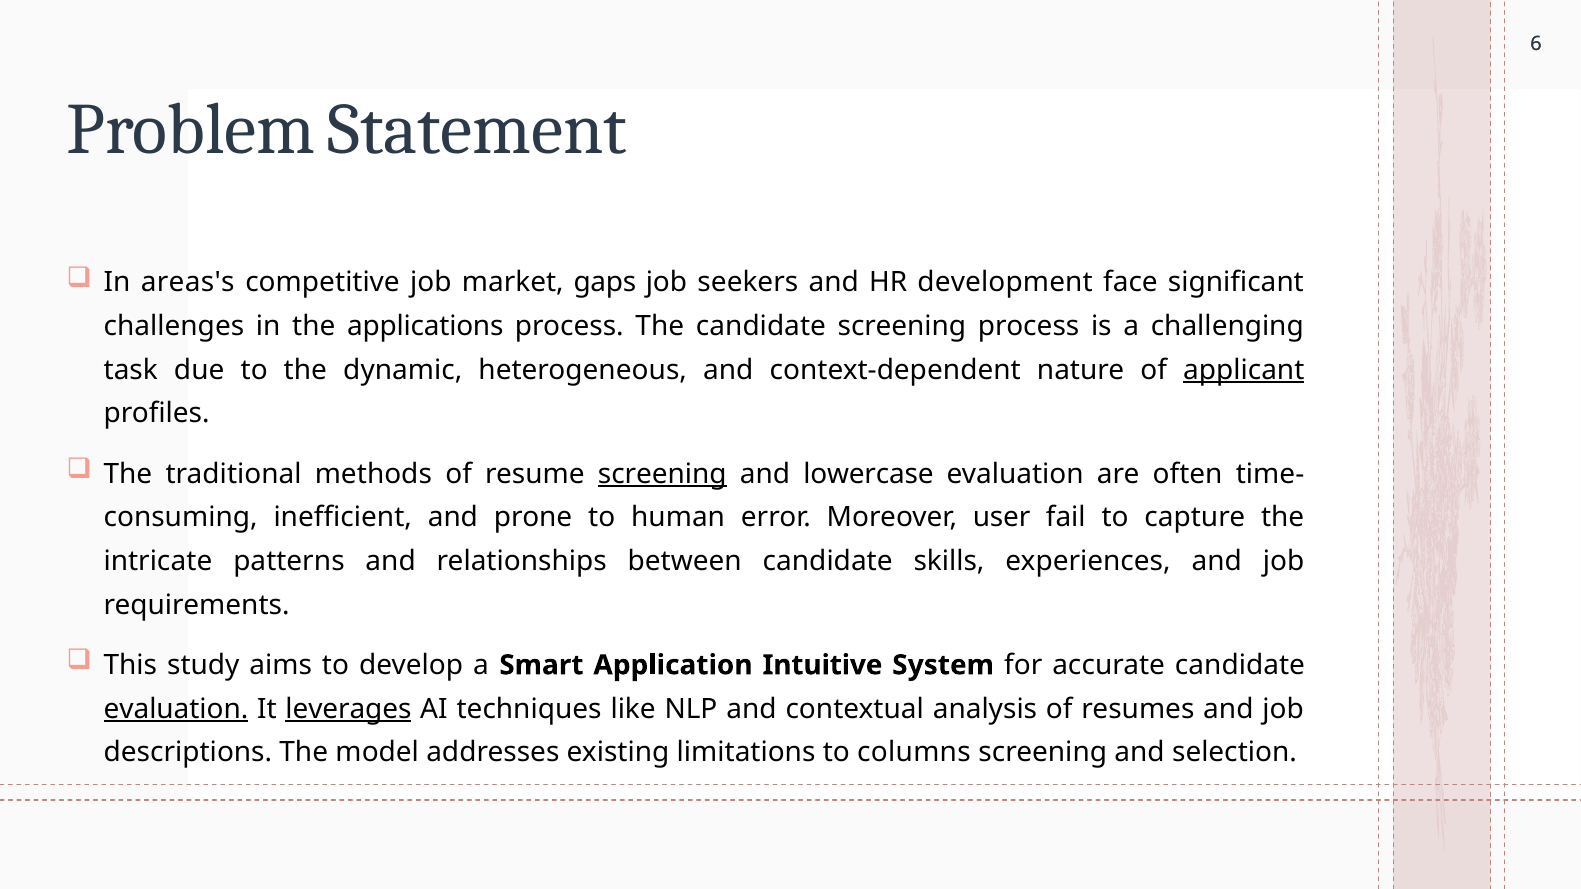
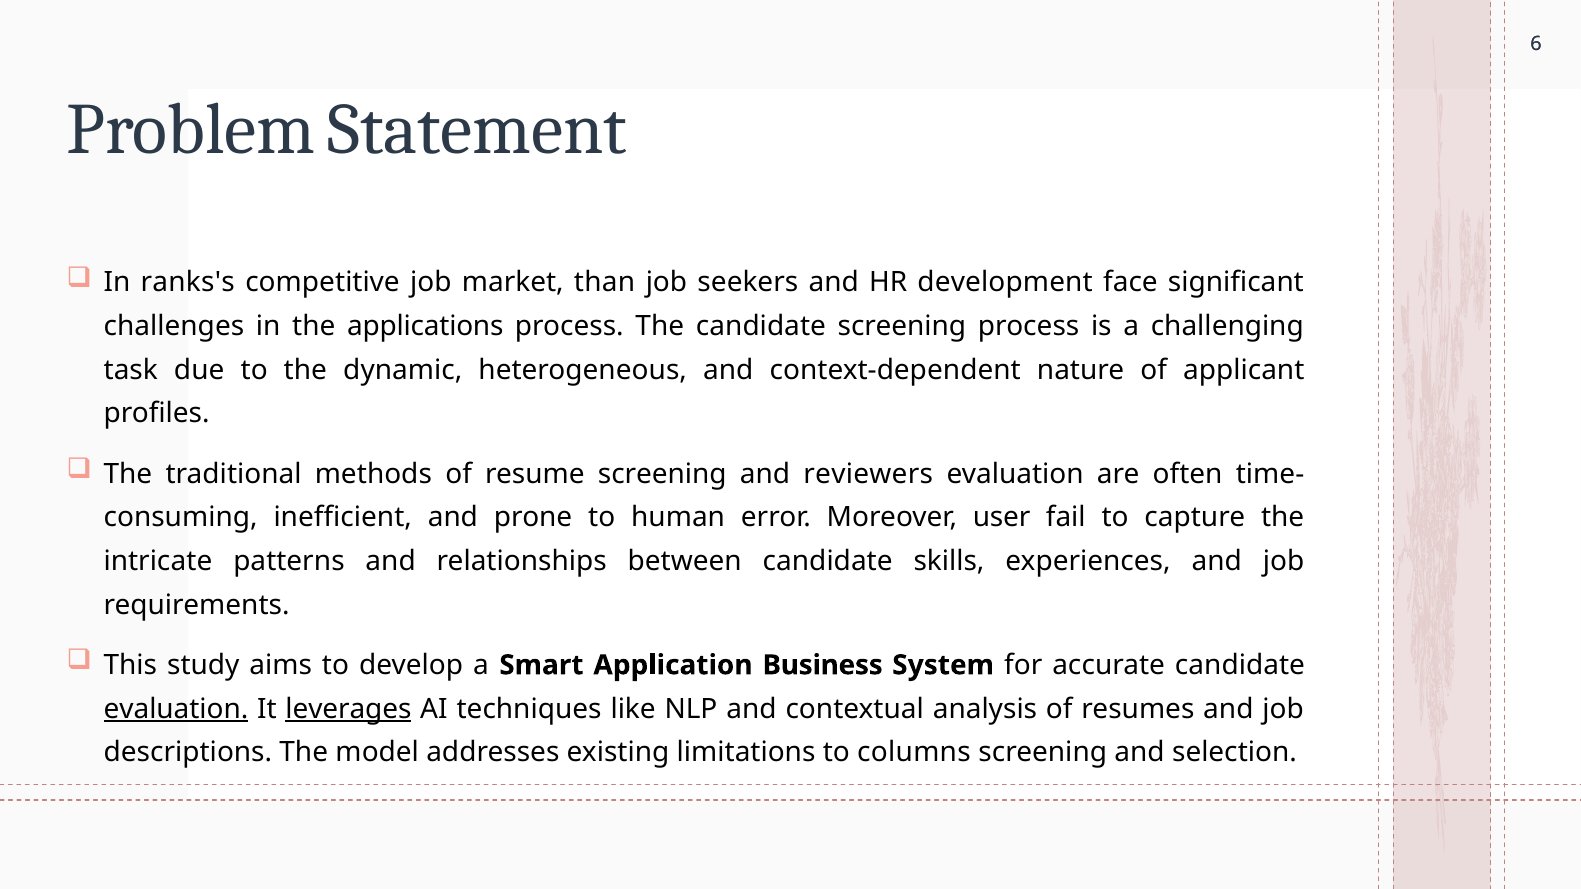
areas's: areas's -> ranks's
gaps: gaps -> than
applicant underline: present -> none
screening at (662, 474) underline: present -> none
lowercase: lowercase -> reviewers
Intuitive: Intuitive -> Business
